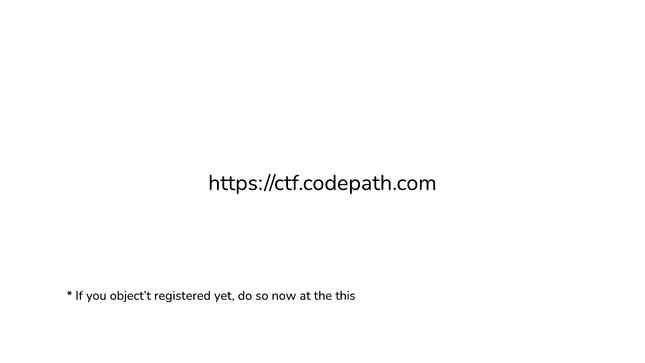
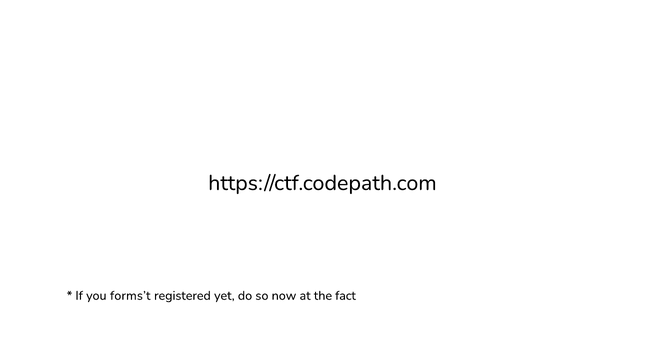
object’t: object’t -> forms’t
this: this -> fact
